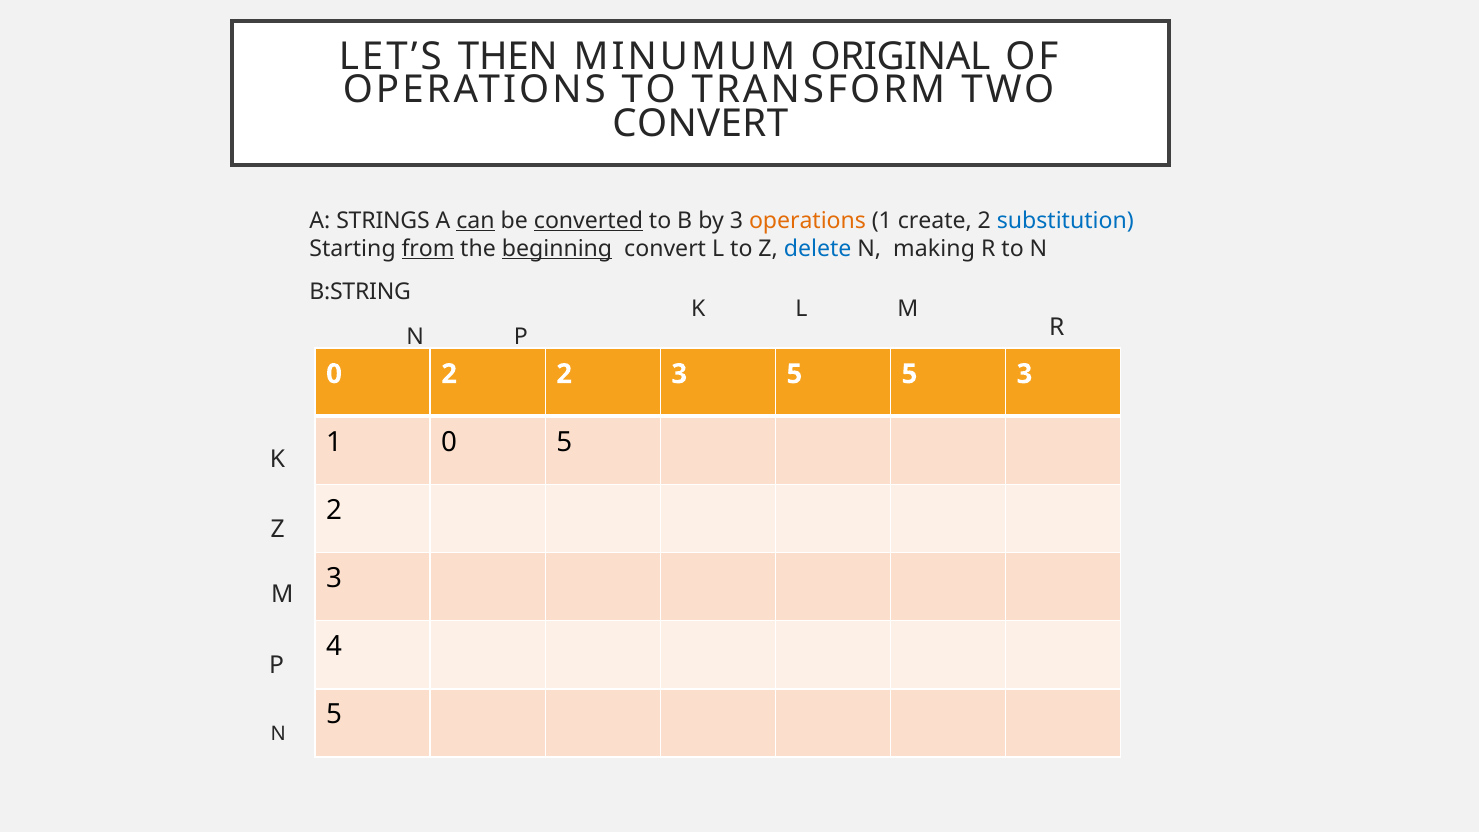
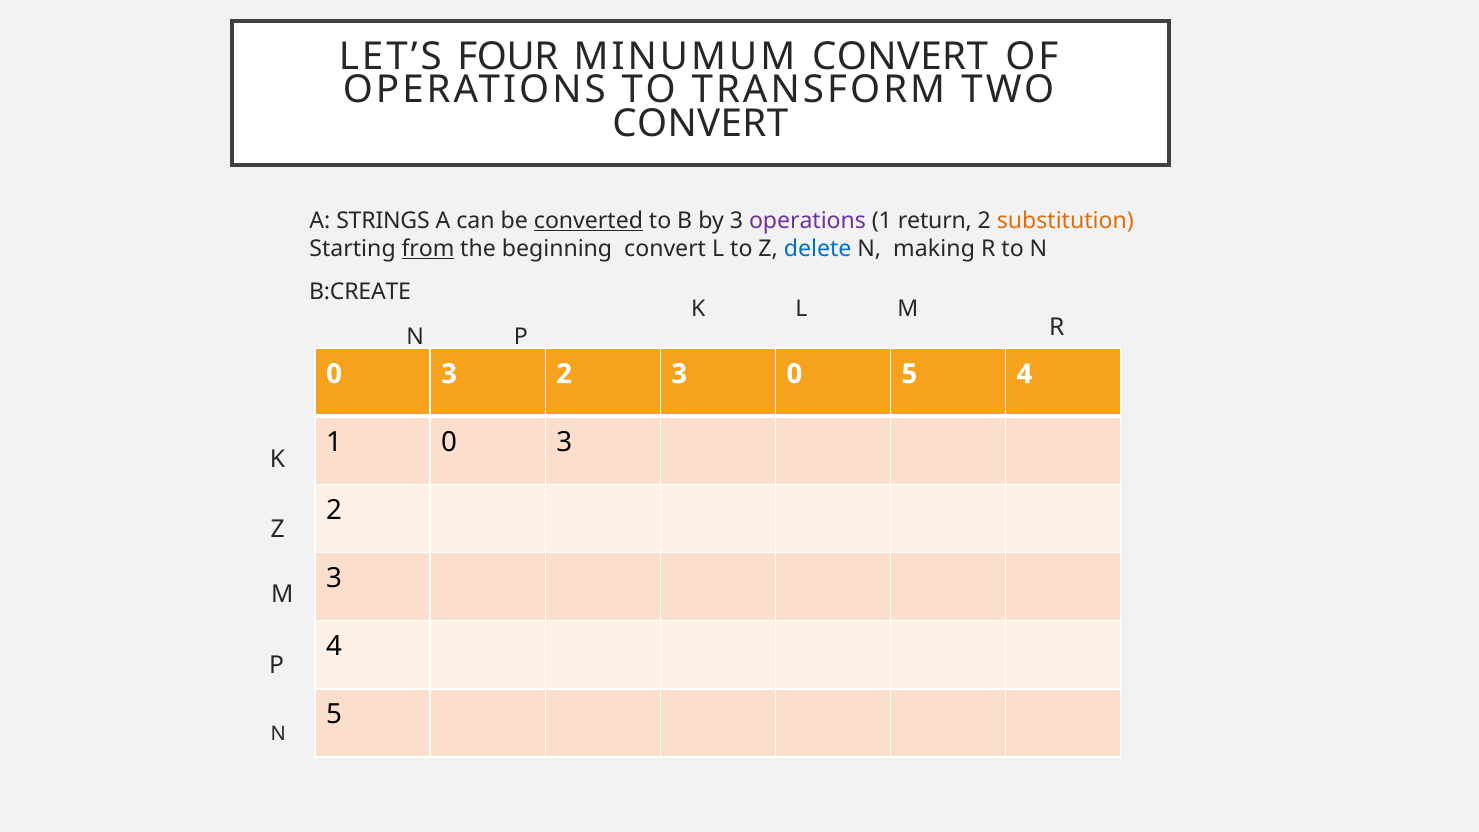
THEN: THEN -> FOUR
MINUMUM ORIGINAL: ORIGINAL -> CONVERT
can underline: present -> none
operations at (807, 221) colour: orange -> purple
create: create -> return
substitution colour: blue -> orange
beginning underline: present -> none
B:STRING: B:STRING -> B:CREATE
2 at (449, 374): 2 -> 3
3 5: 5 -> 0
5 3: 3 -> 4
1 0 5: 5 -> 3
